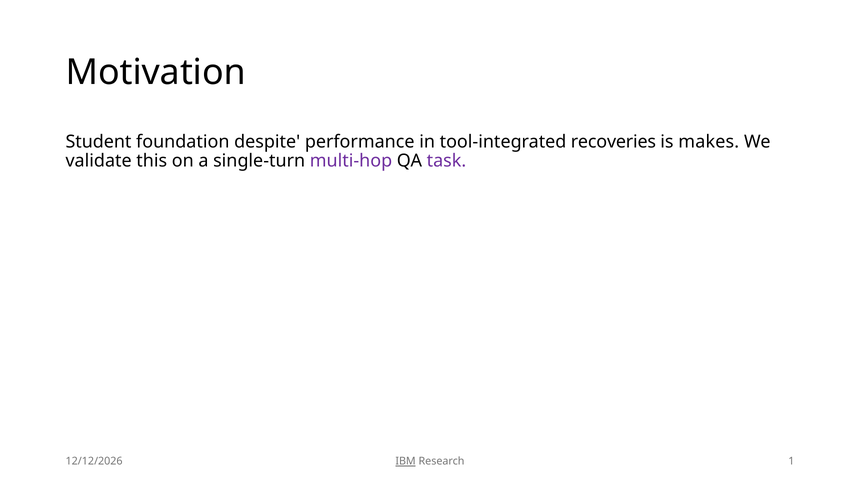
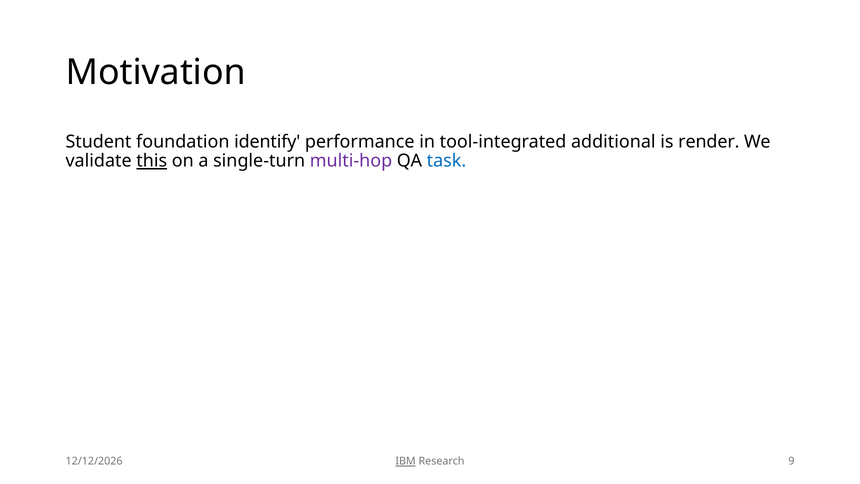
despite: despite -> identify
recoveries: recoveries -> additional
makes: makes -> render
this underline: none -> present
task colour: purple -> blue
1: 1 -> 9
